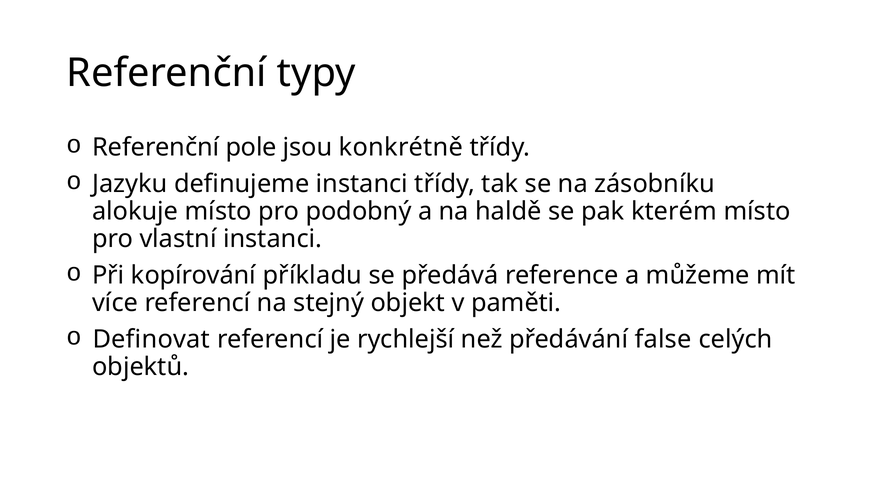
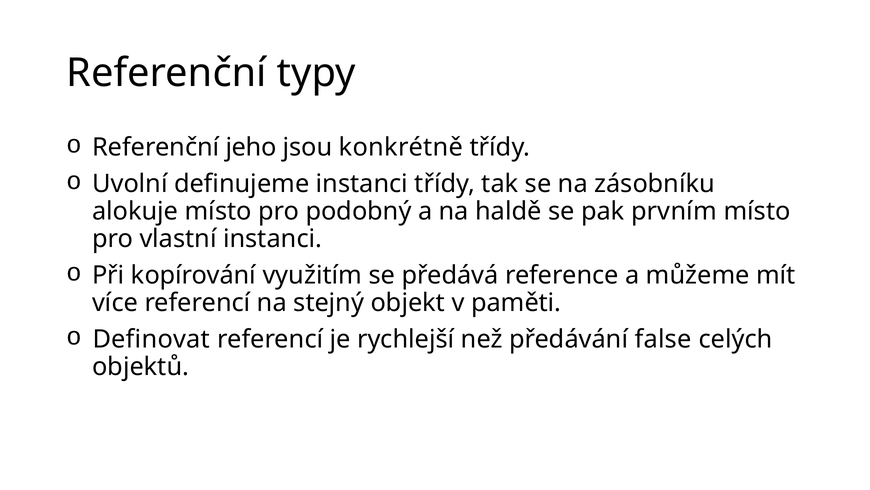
pole: pole -> jeho
Jazyku: Jazyku -> Uvolní
kterém: kterém -> prvním
příkladu: příkladu -> využitím
